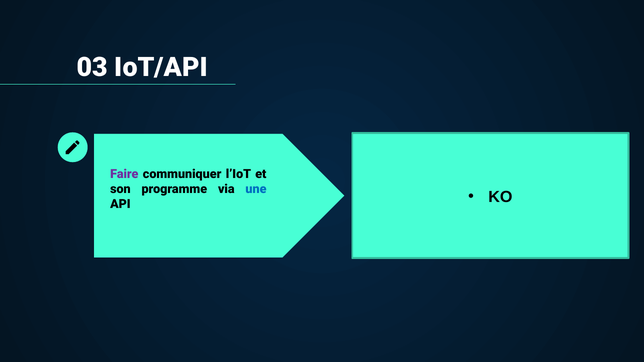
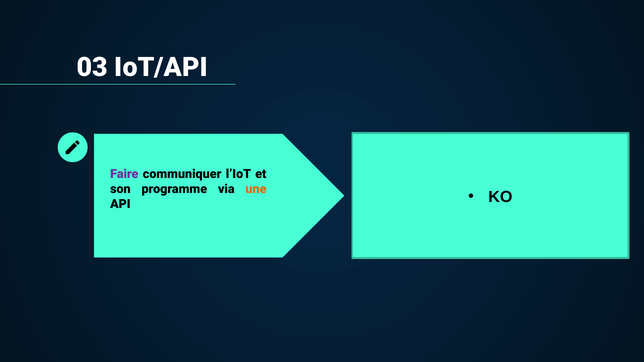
une colour: blue -> orange
